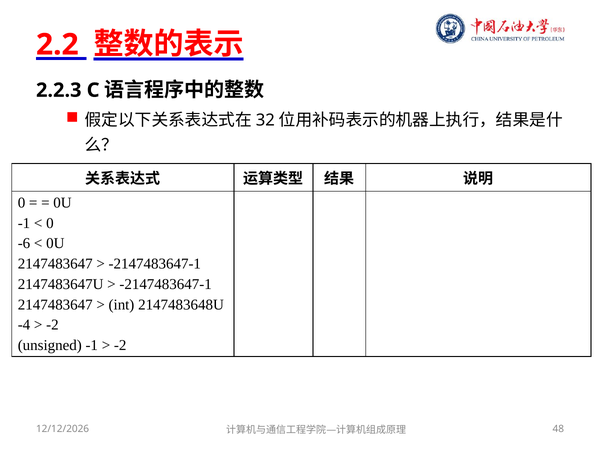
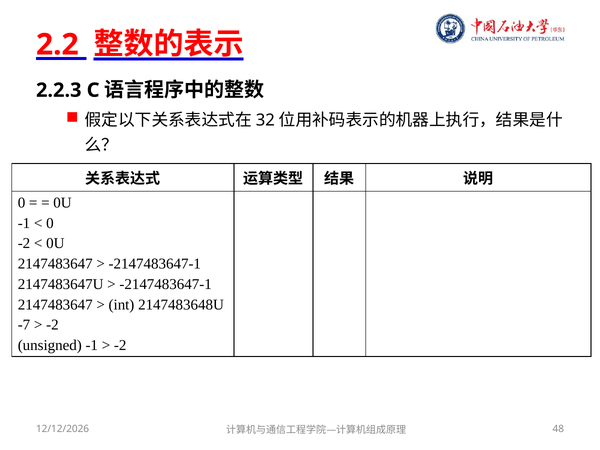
-6 at (24, 243): -6 -> -2
-4: -4 -> -7
